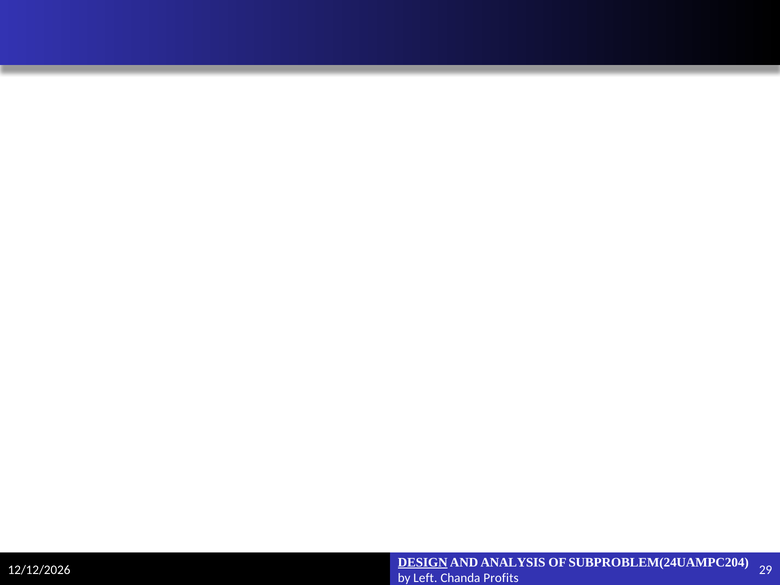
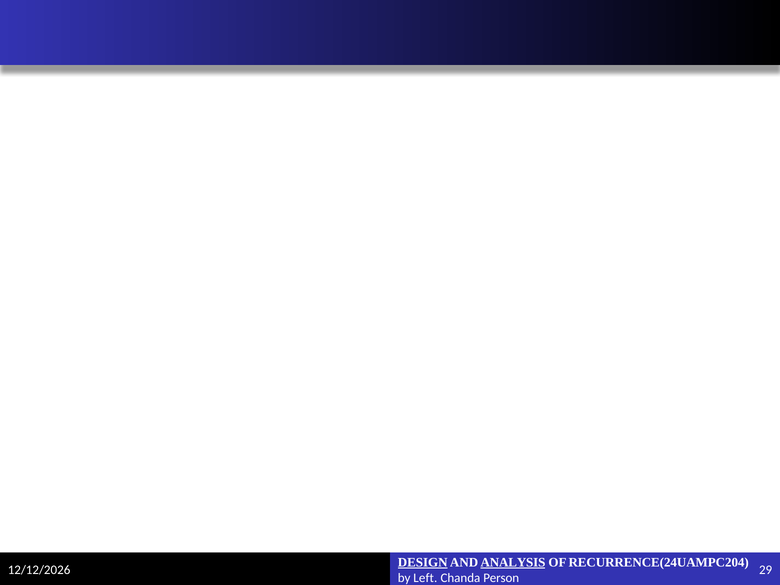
ANALYSIS underline: none -> present
SUBPROBLEM(24UAMPC204: SUBPROBLEM(24UAMPC204 -> RECURRENCE(24UAMPC204
Profits: Profits -> Person
